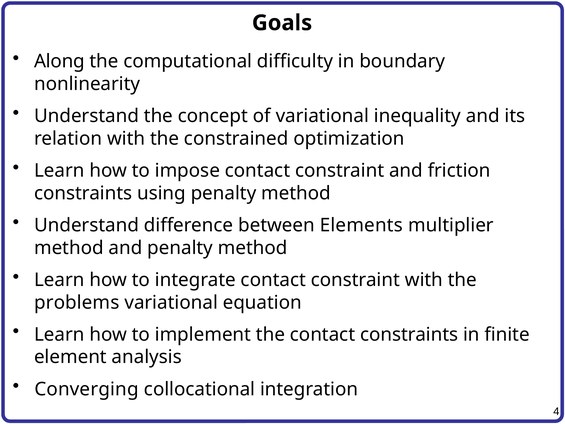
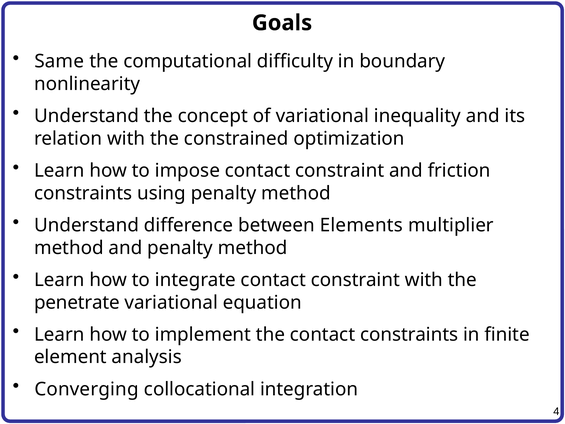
Along: Along -> Same
problems: problems -> penetrate
